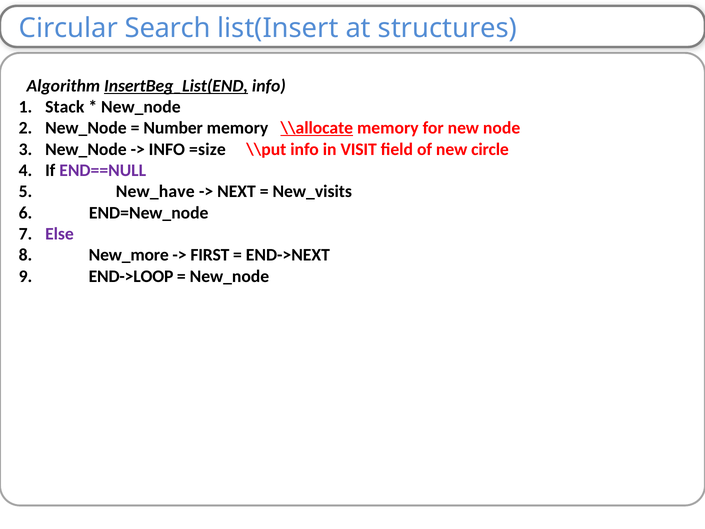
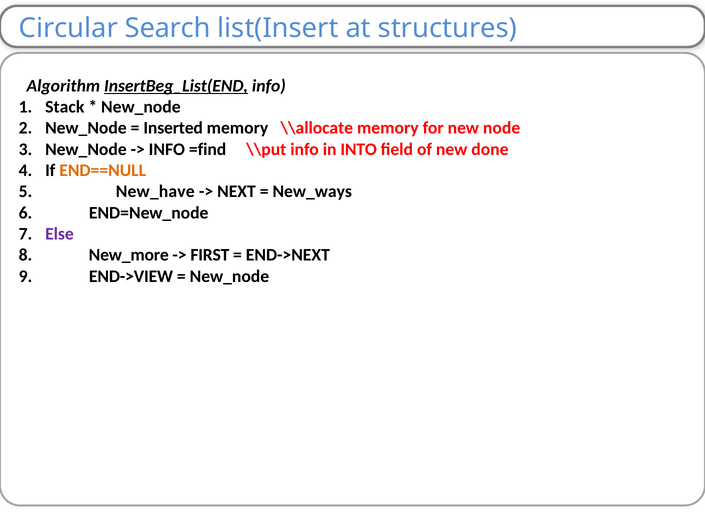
Number: Number -> Inserted
\\allocate underline: present -> none
=size: =size -> =find
VISIT: VISIT -> INTO
circle: circle -> done
END==NULL colour: purple -> orange
New_visits: New_visits -> New_ways
END->LOOP: END->LOOP -> END->VIEW
